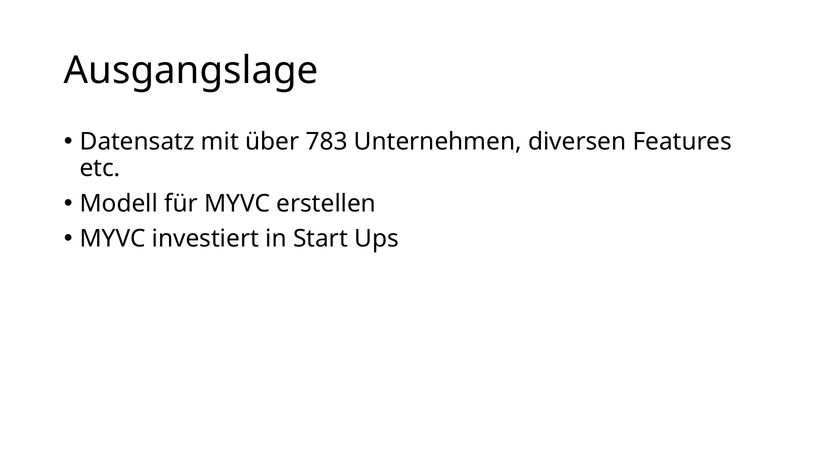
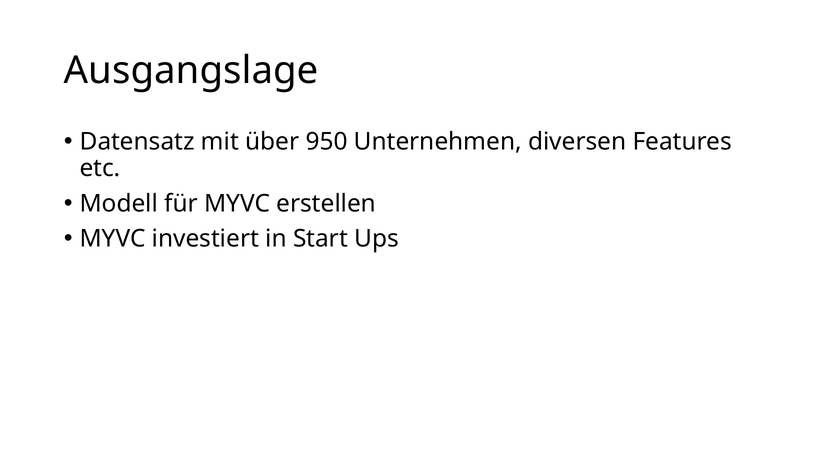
783: 783 -> 950
